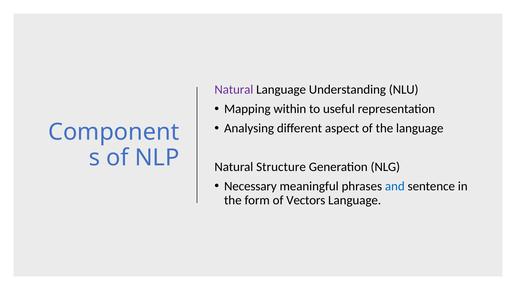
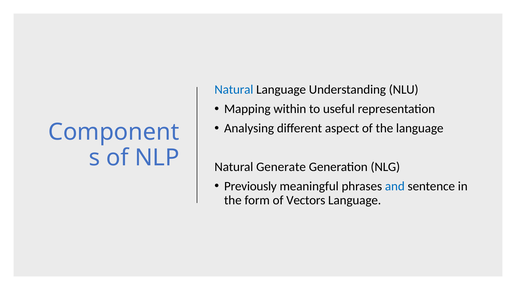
Natural at (234, 90) colour: purple -> blue
Structure: Structure -> Generate
Necessary: Necessary -> Previously
